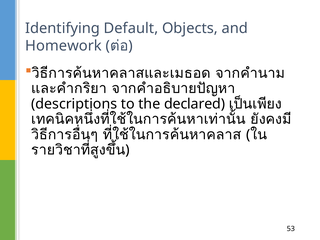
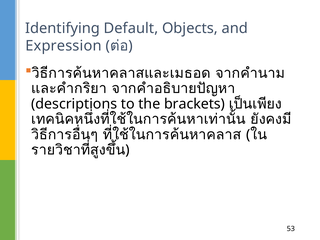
Homework: Homework -> Expression
declared: declared -> brackets
